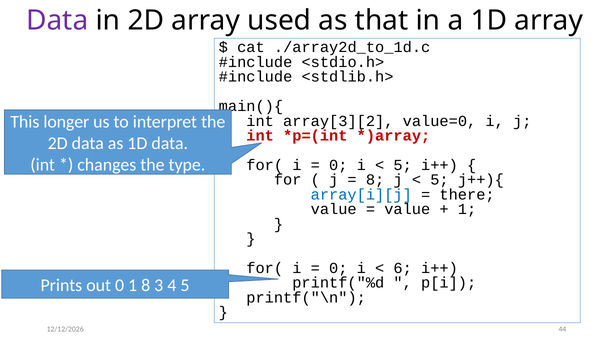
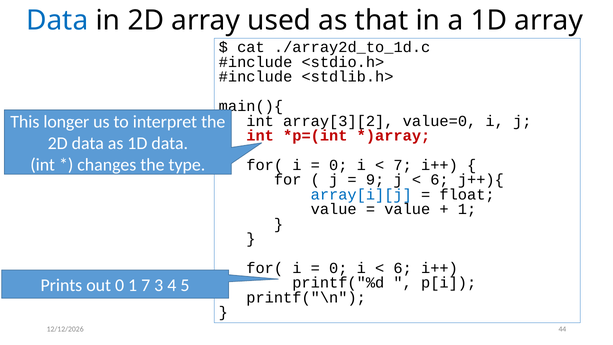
Data at (57, 21) colour: purple -> blue
5 at (403, 165): 5 -> 7
8 at (375, 180): 8 -> 9
5 at (439, 180): 5 -> 6
there: there -> float
1 8: 8 -> 7
